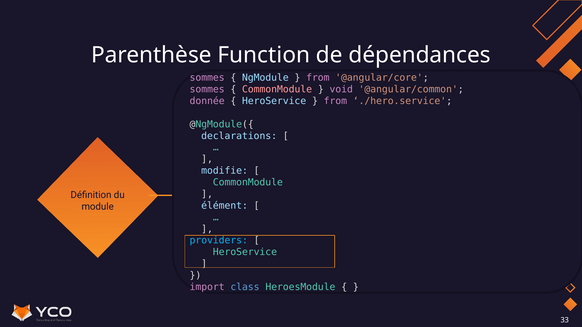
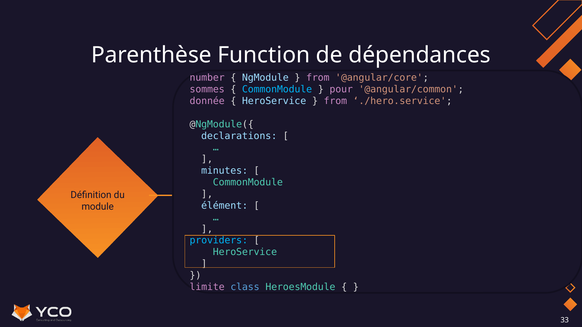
sommes at (207, 78): sommes -> number
CommonModule at (277, 89) colour: pink -> light blue
void: void -> pour
modifie: modifie -> minutes
import: import -> limite
